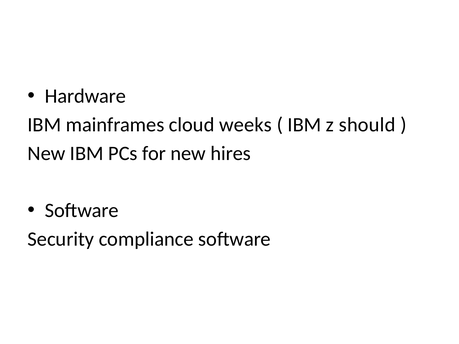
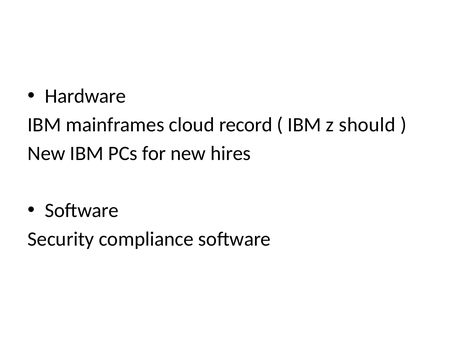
weeks: weeks -> record
